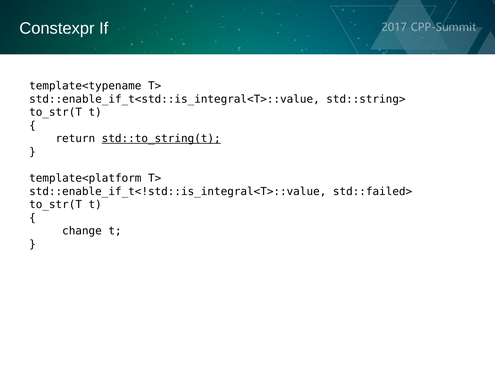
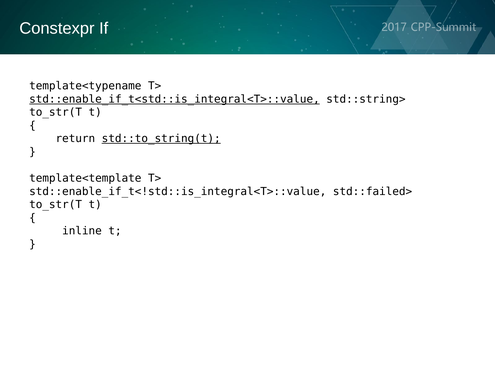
std::enable_if_t<std::is_integral<T>::value underline: none -> present
template<platform: template<platform -> template<template
change: change -> inline
